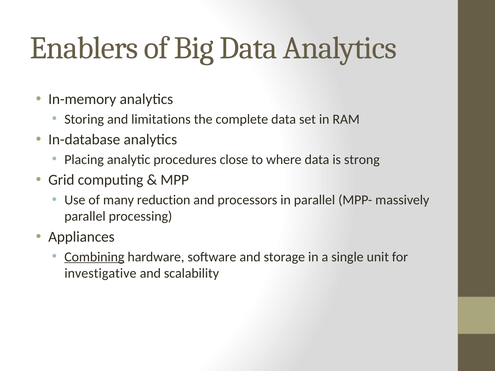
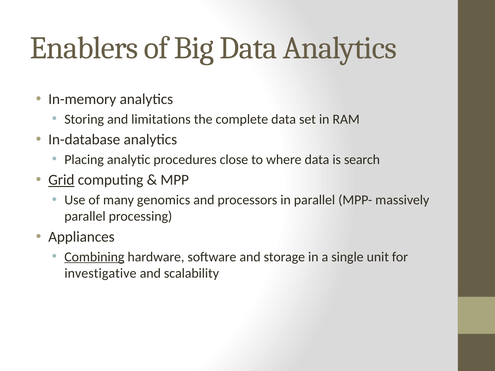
strong: strong -> search
Grid underline: none -> present
reduction: reduction -> genomics
